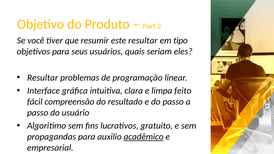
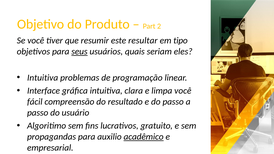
seus underline: none -> present
Resultar at (43, 78): Resultar -> Intuitiva
limpa feito: feito -> você
